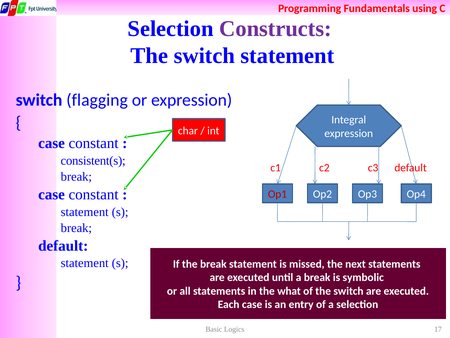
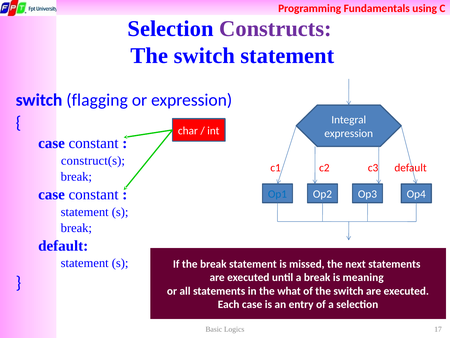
consistent(s: consistent(s -> construct(s
Op1 colour: red -> blue
symbolic: symbolic -> meaning
